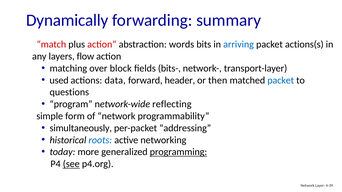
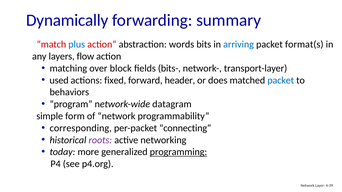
plus colour: black -> blue
actions(s: actions(s -> format(s
data: data -> fixed
then: then -> does
questions: questions -> behaviors
reflecting: reflecting -> datagram
simultaneously: simultaneously -> corresponding
addressing: addressing -> connecting
roots colour: blue -> purple
see underline: present -> none
